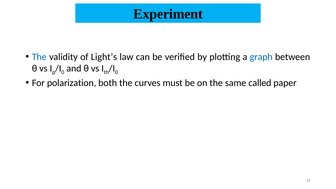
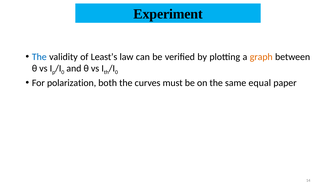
Light’s: Light’s -> Least’s
graph colour: blue -> orange
called: called -> equal
